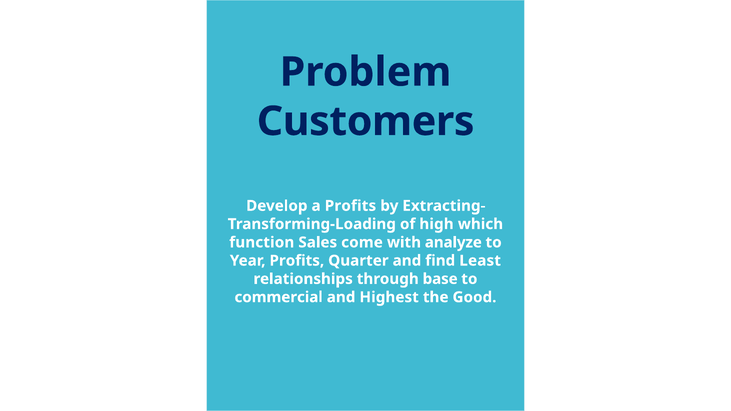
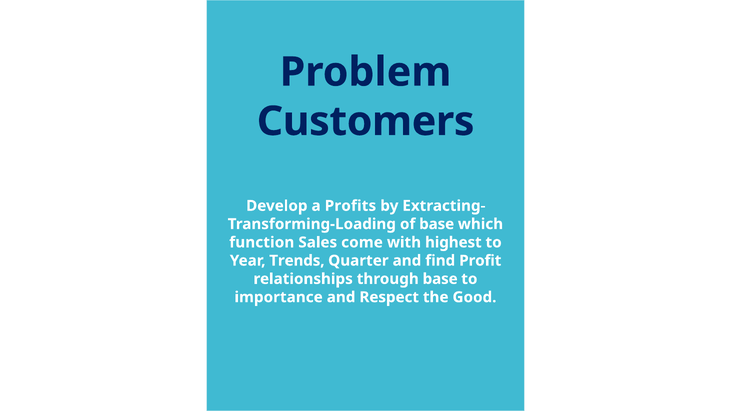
of high: high -> base
analyze: analyze -> highest
Year Profits: Profits -> Trends
Least: Least -> Profit
commercial: commercial -> importance
Highest: Highest -> Respect
